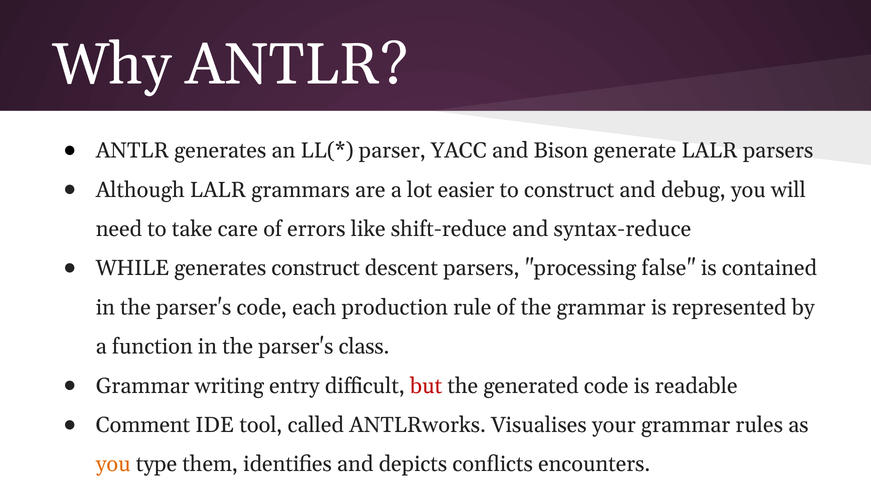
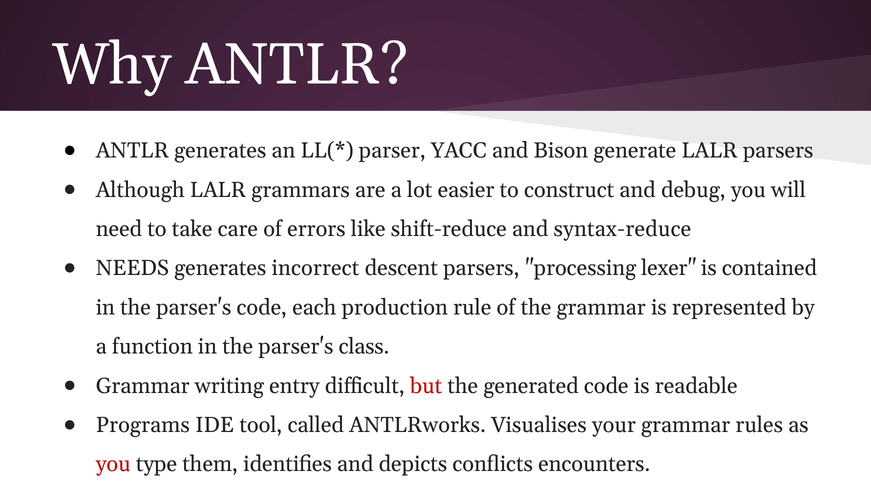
WHILE: WHILE -> NEEDS
generates construct: construct -> incorrect
false: false -> lexer
Comment: Comment -> Programs
you at (113, 464) colour: orange -> red
